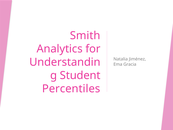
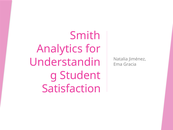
Percentiles: Percentiles -> Satisfaction
